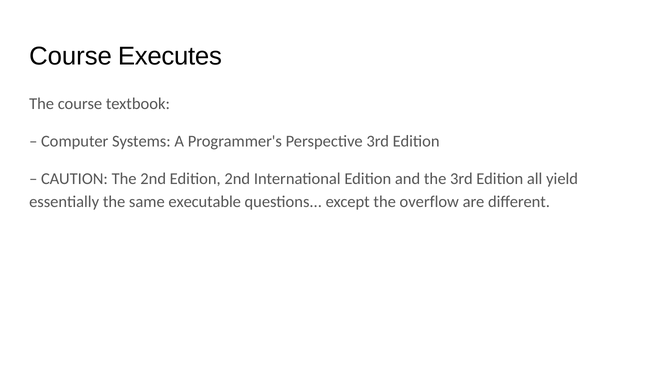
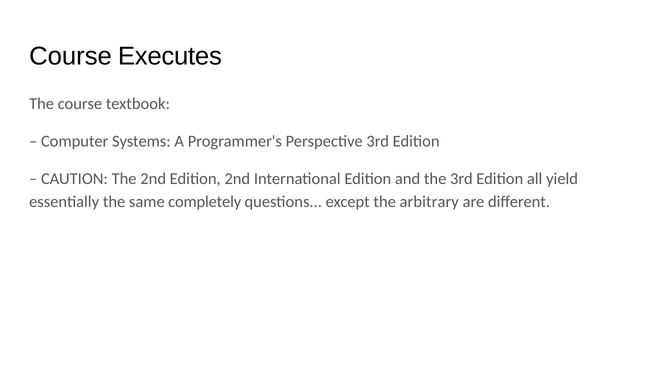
executable: executable -> completely
overflow: overflow -> arbitrary
